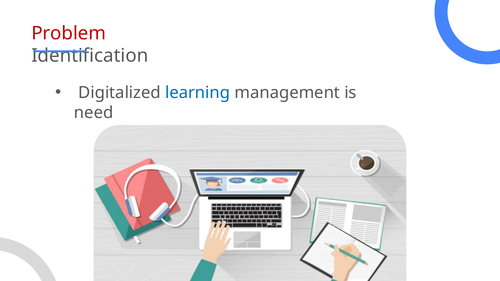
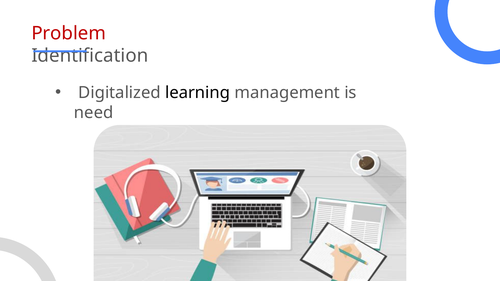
learning colour: blue -> black
